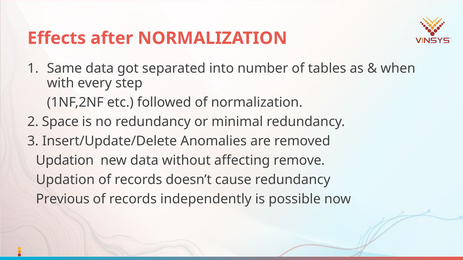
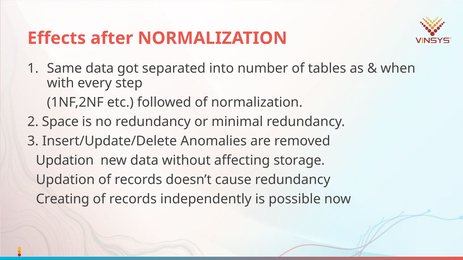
remove: remove -> storage
Previous: Previous -> Creating
